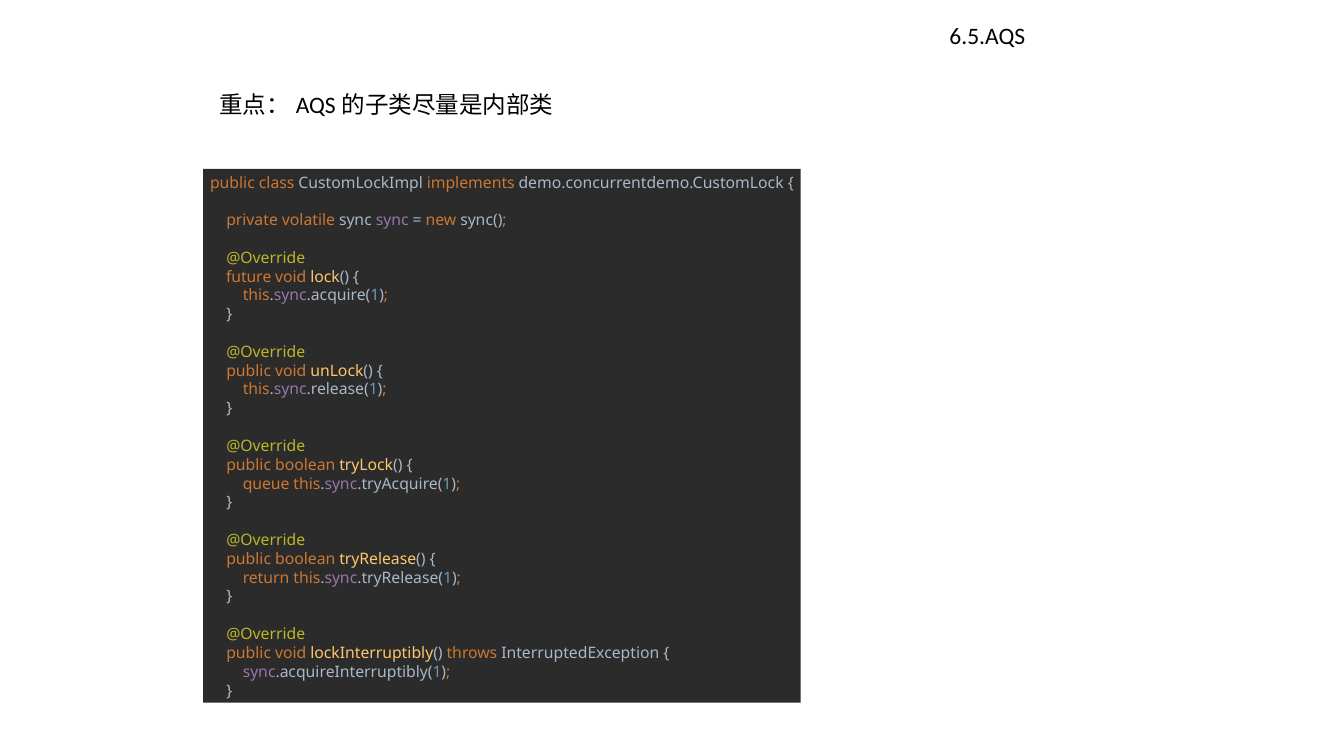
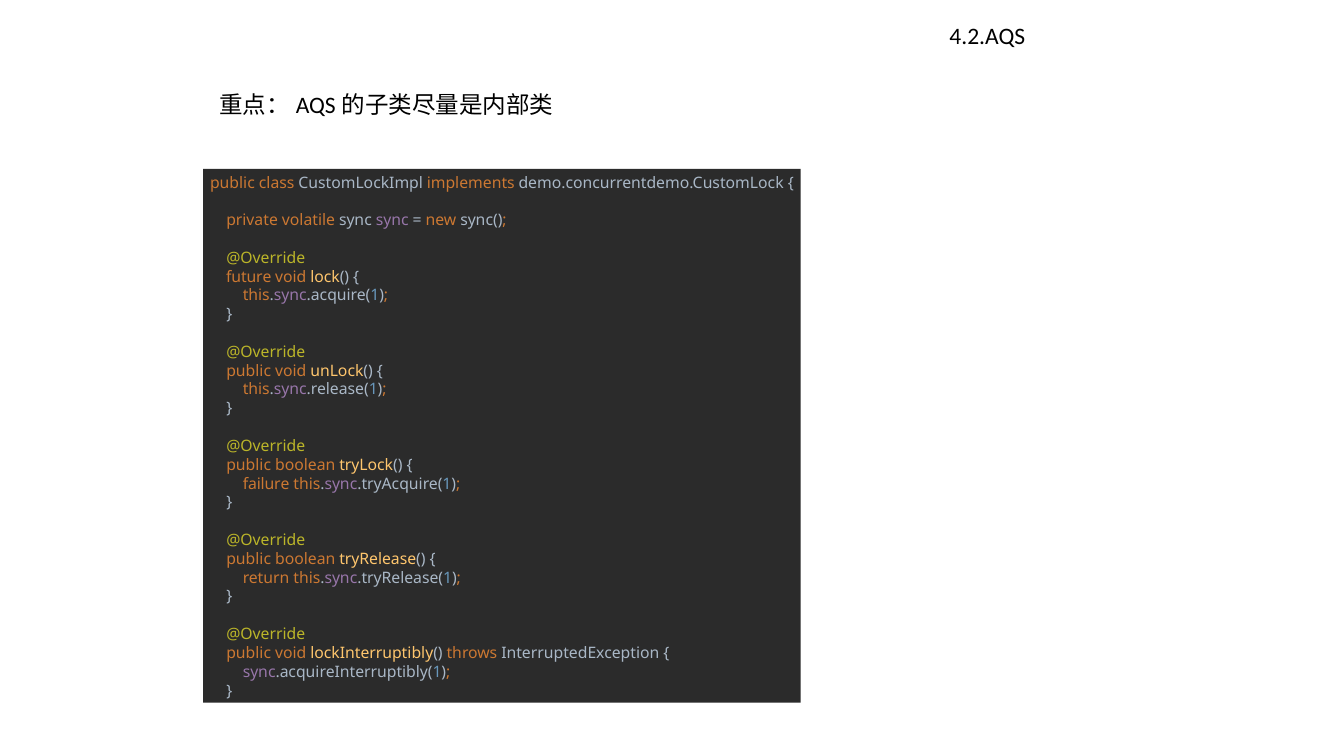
6.5.AQS: 6.5.AQS -> 4.2.AQS
queue: queue -> failure
